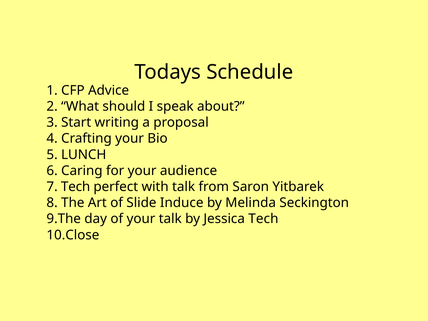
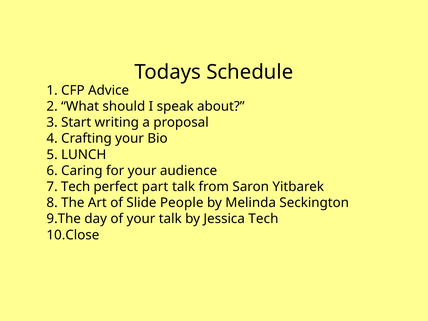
with: with -> part
Induce: Induce -> People
